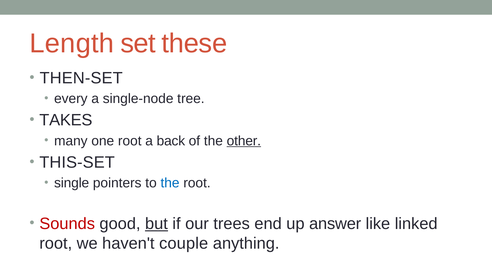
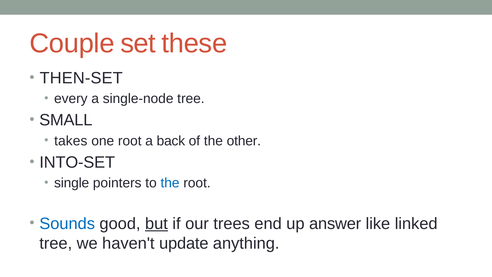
Length: Length -> Couple
TAKES: TAKES -> SMALL
many: many -> takes
other underline: present -> none
THIS-SET: THIS-SET -> INTO-SET
Sounds colour: red -> blue
root at (56, 243): root -> tree
couple: couple -> update
